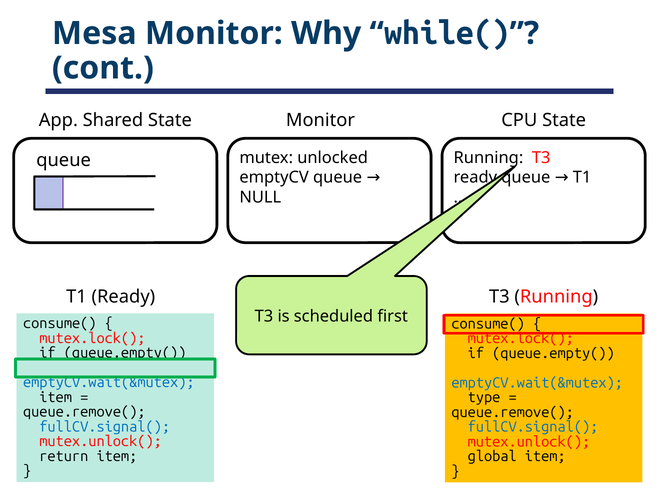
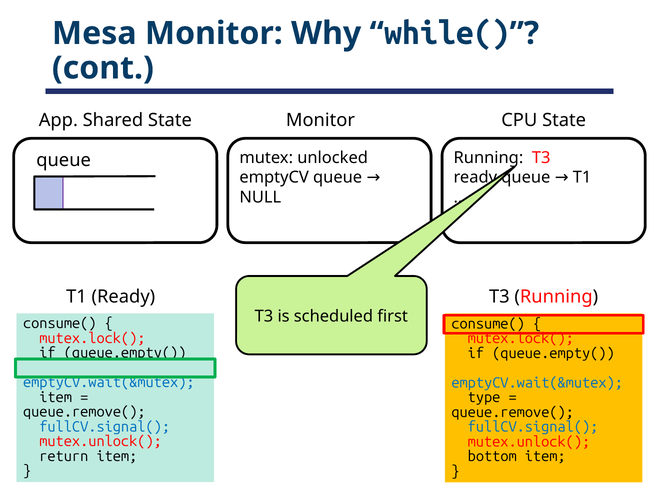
global: global -> bottom
